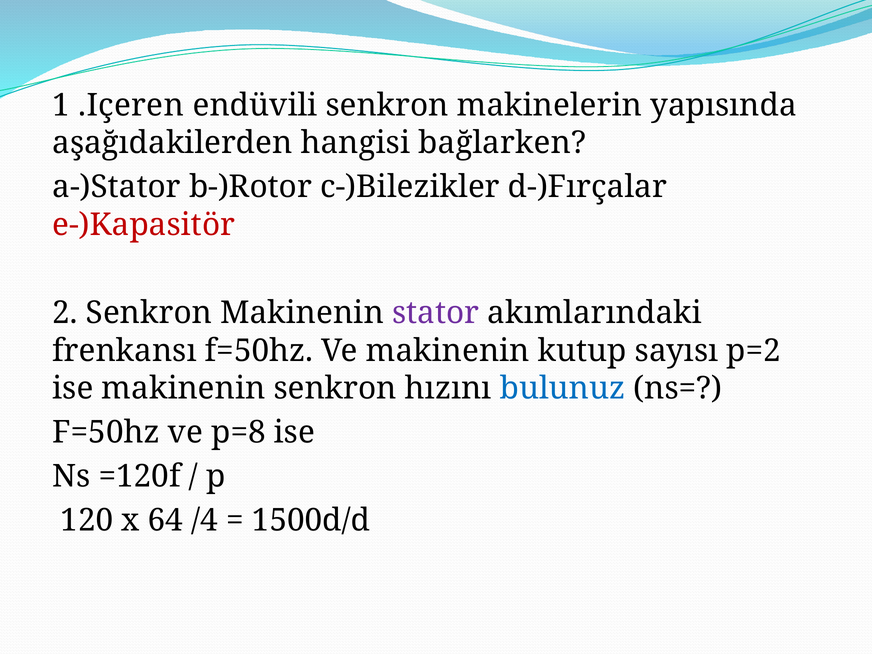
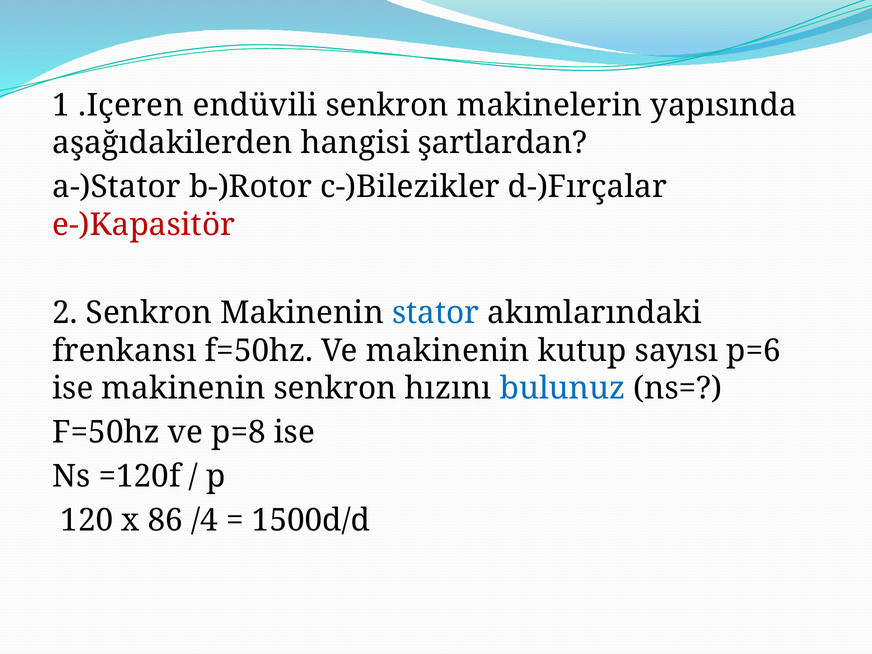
bağlarken: bağlarken -> şartlardan
stator colour: purple -> blue
p=2: p=2 -> p=6
64: 64 -> 86
